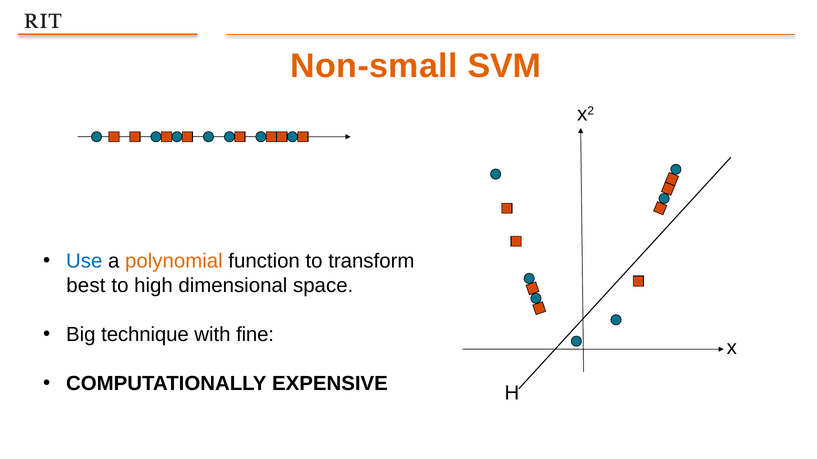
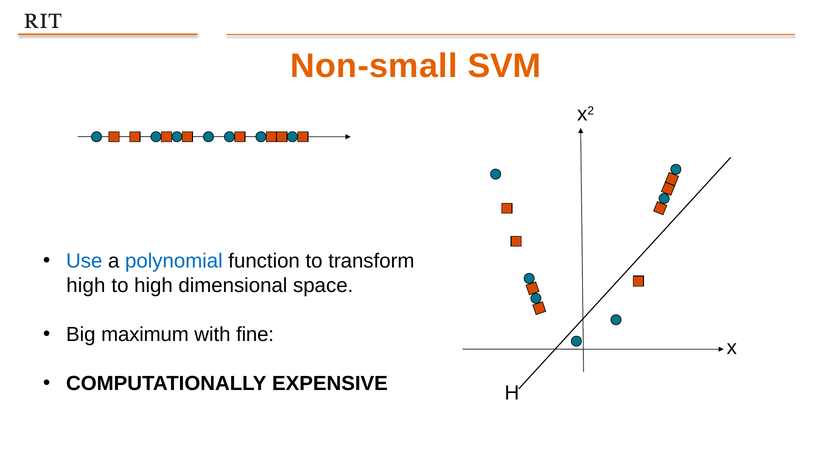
polynomial colour: orange -> blue
best at (86, 286): best -> high
technique: technique -> maximum
